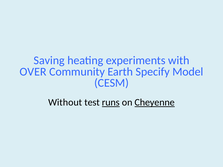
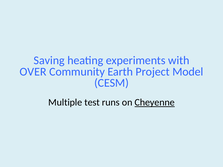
Specify: Specify -> Project
Without: Without -> Multiple
runs underline: present -> none
